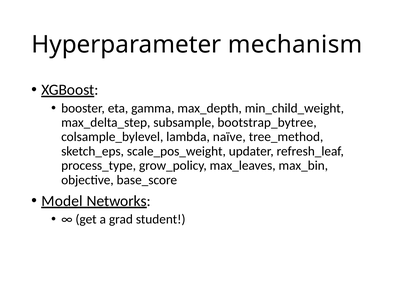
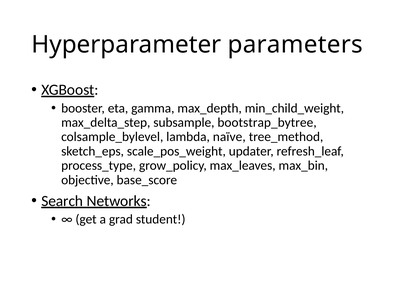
mechanism: mechanism -> parameters
Model: Model -> Search
